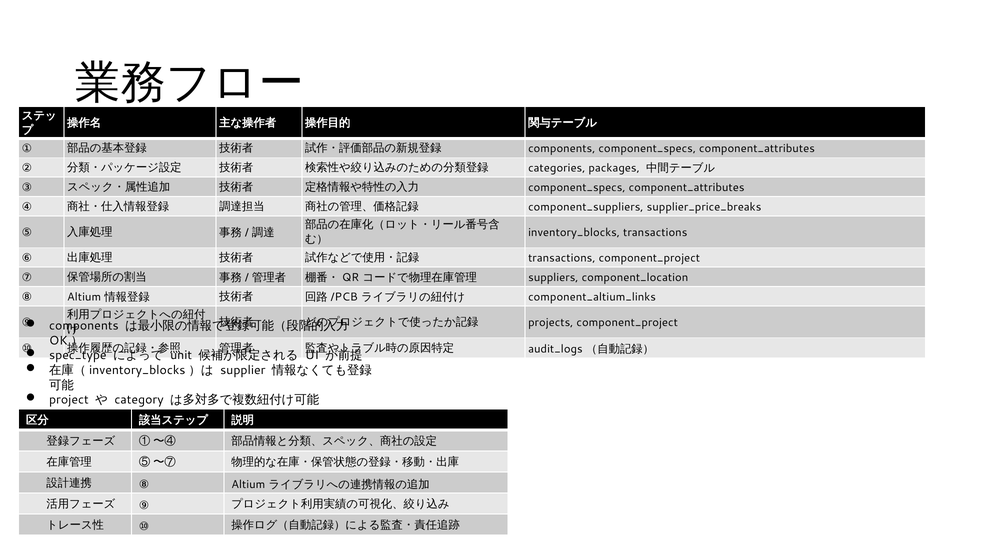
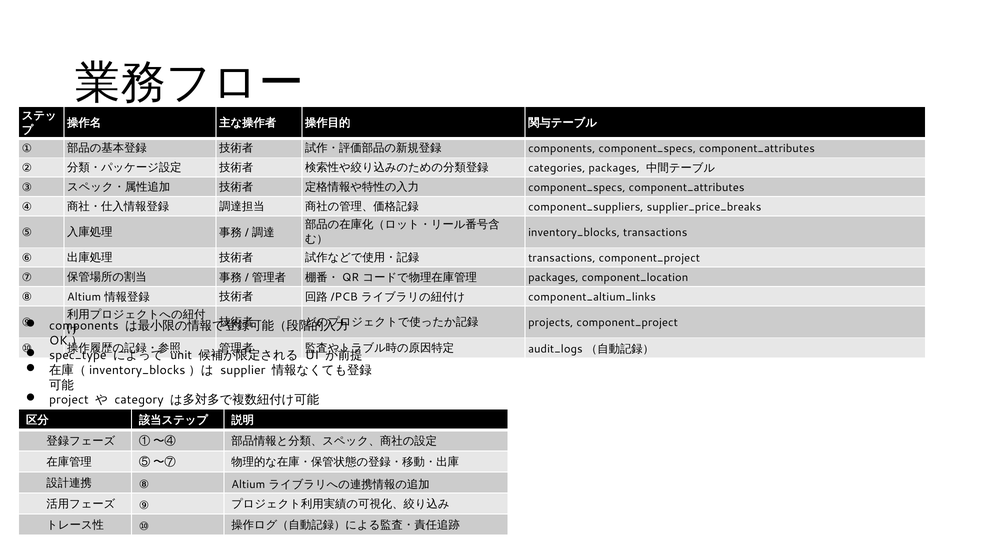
suppliers at (553, 277): suppliers -> packages
